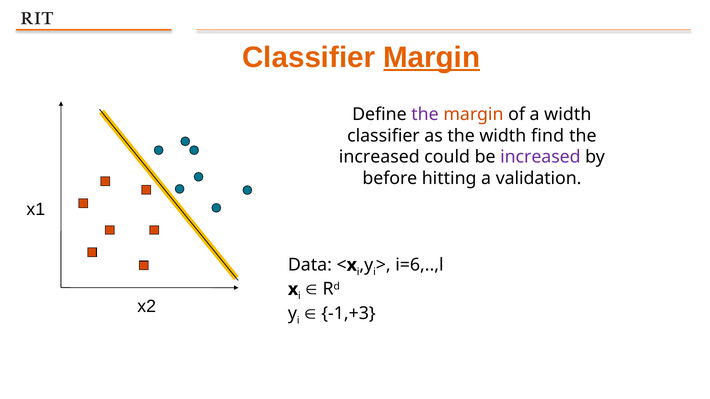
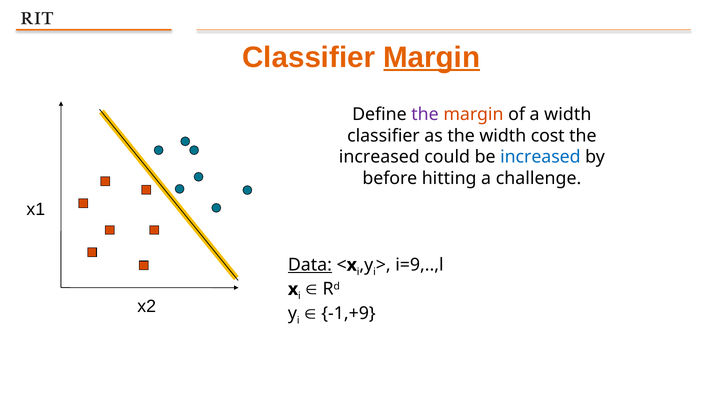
find: find -> cost
increased at (540, 157) colour: purple -> blue
validation: validation -> challenge
Data underline: none -> present
i=6,..,l: i=6,..,l -> i=9,..,l
-1,+3: -1,+3 -> -1,+9
